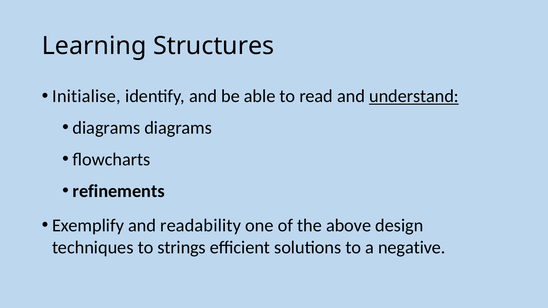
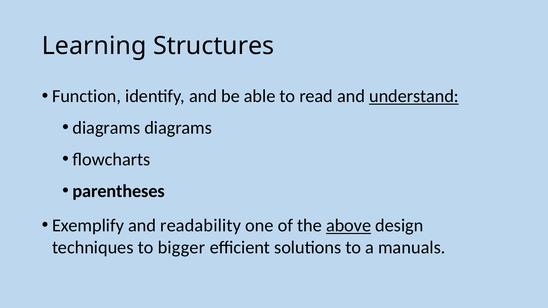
Initialise: Initialise -> Function
refinements: refinements -> parentheses
above underline: none -> present
strings: strings -> bigger
negative: negative -> manuals
